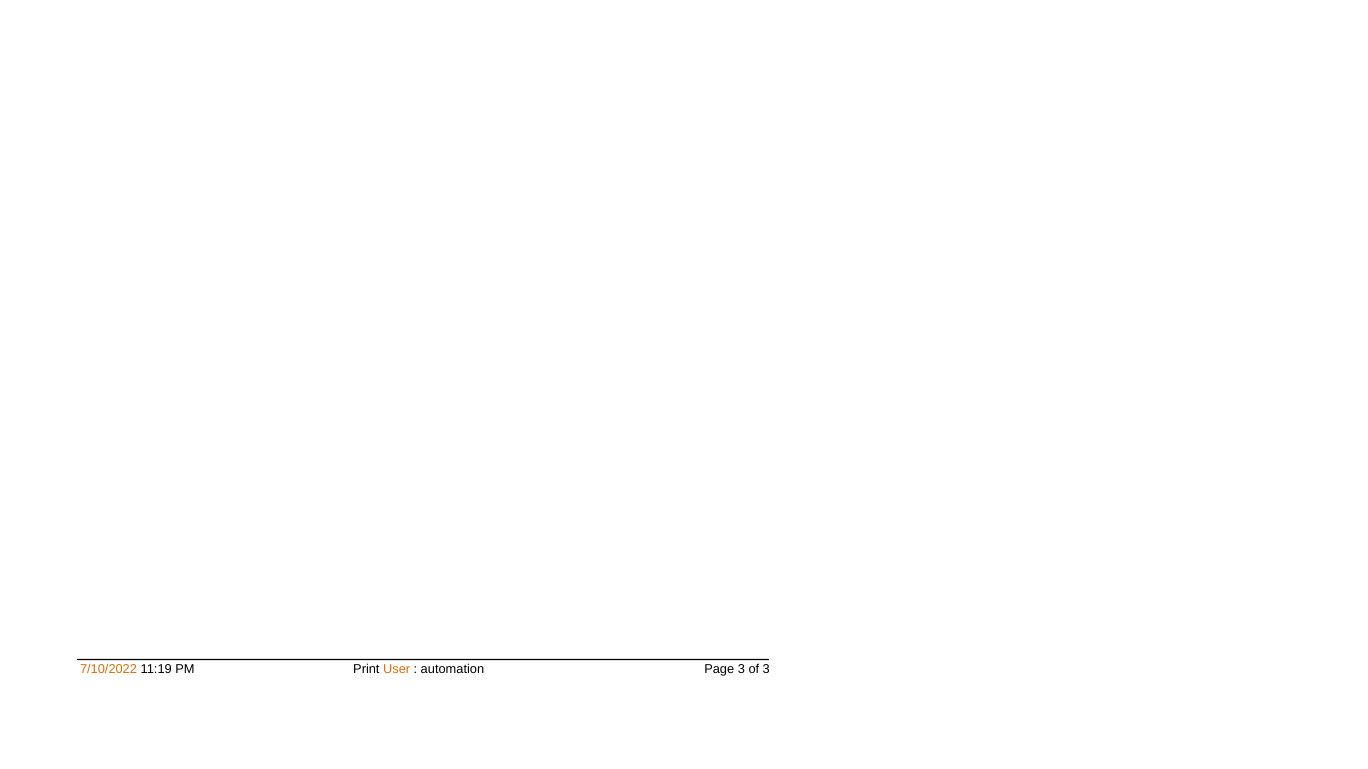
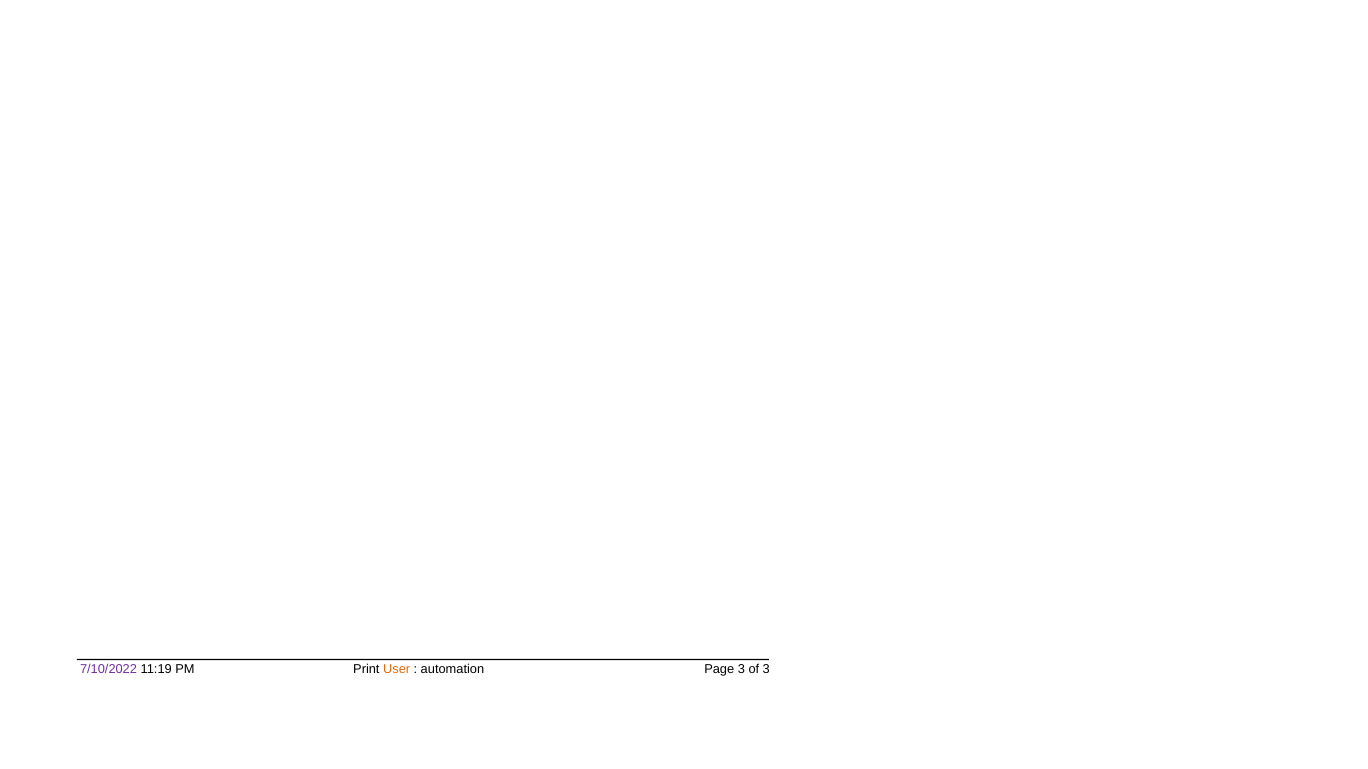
7/10/2022 colour: orange -> purple
